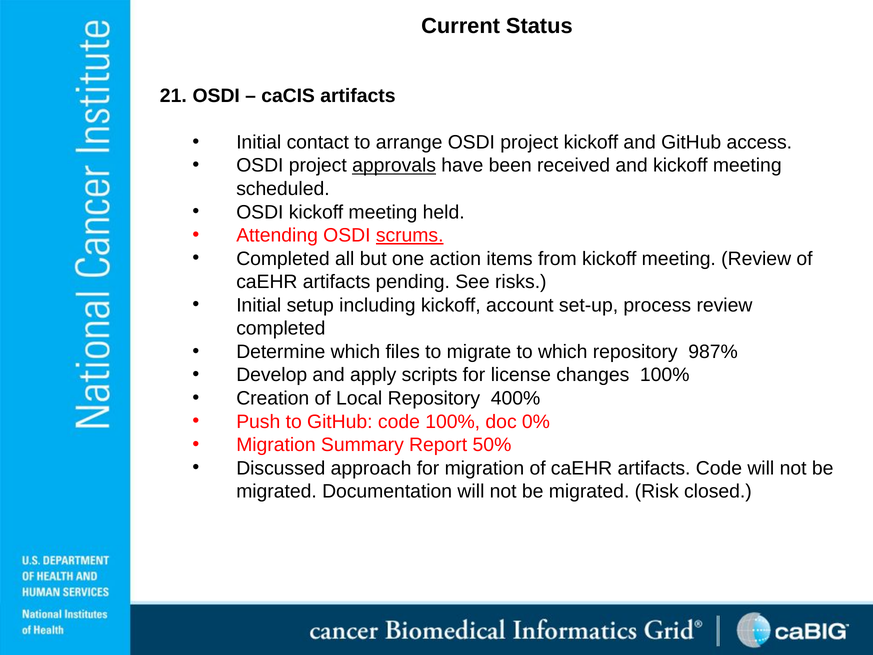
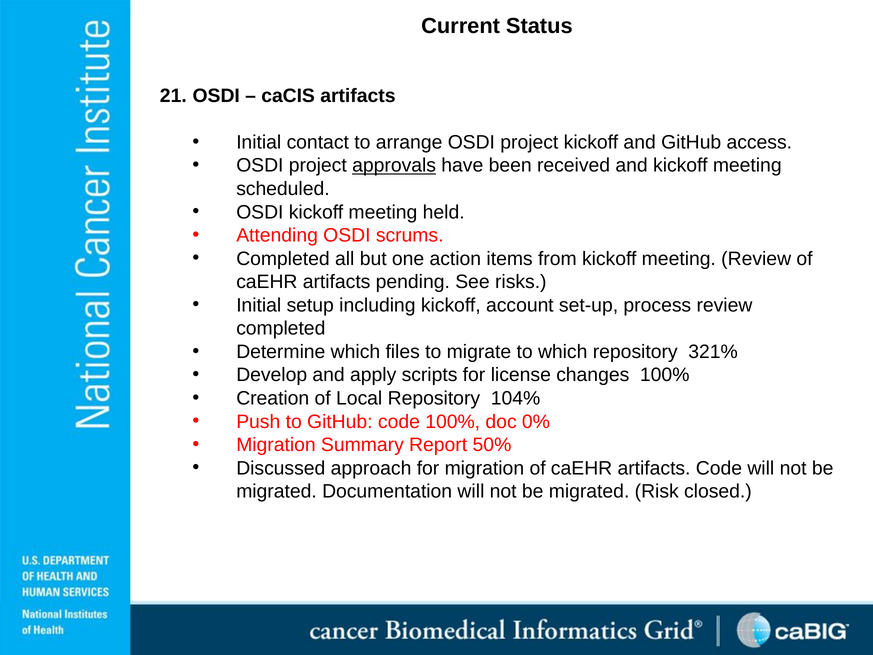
scrums underline: present -> none
987%: 987% -> 321%
400%: 400% -> 104%
